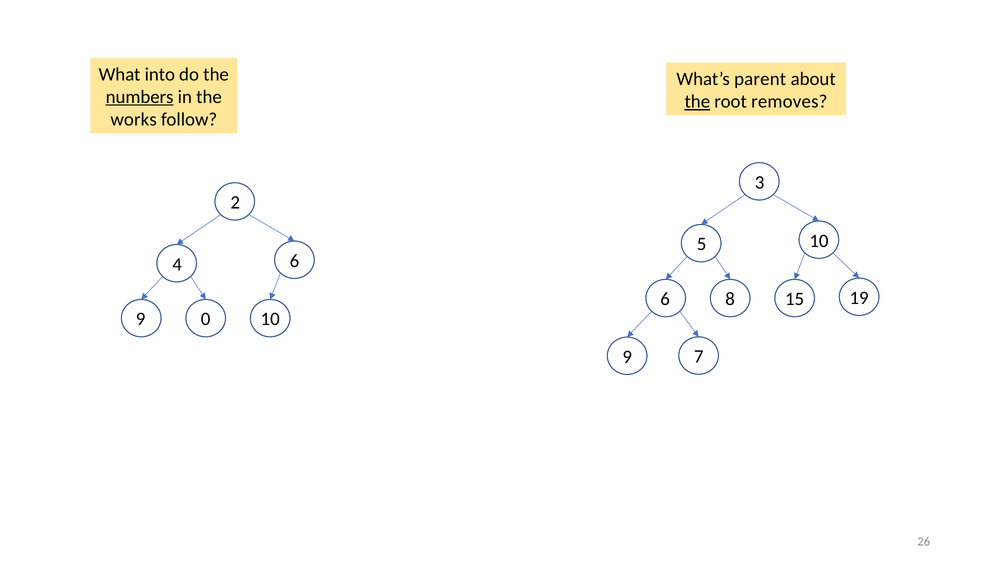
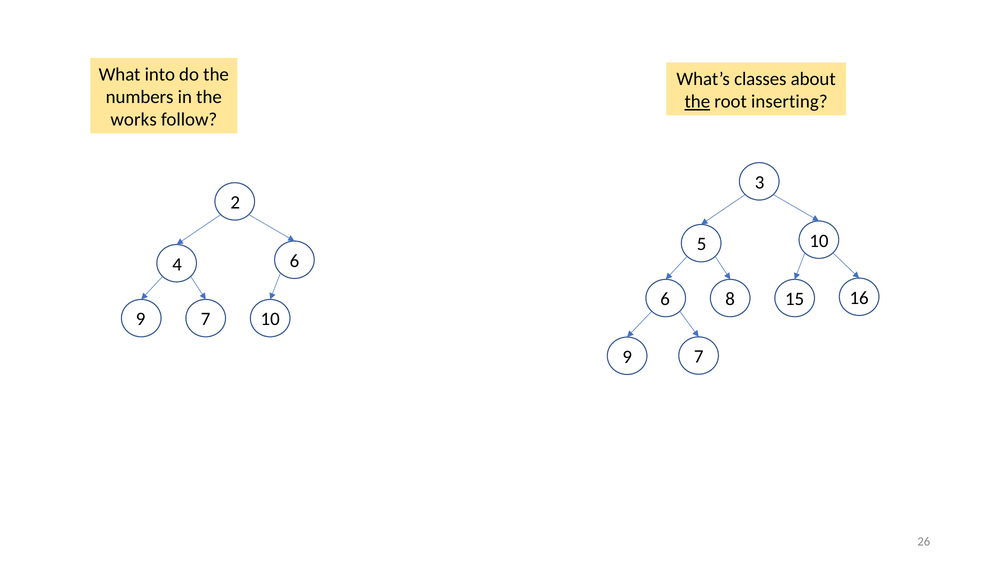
parent: parent -> classes
numbers underline: present -> none
removes: removes -> inserting
19: 19 -> 16
9 0: 0 -> 7
